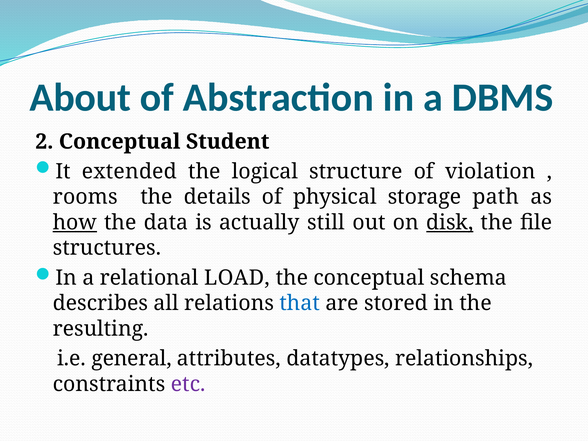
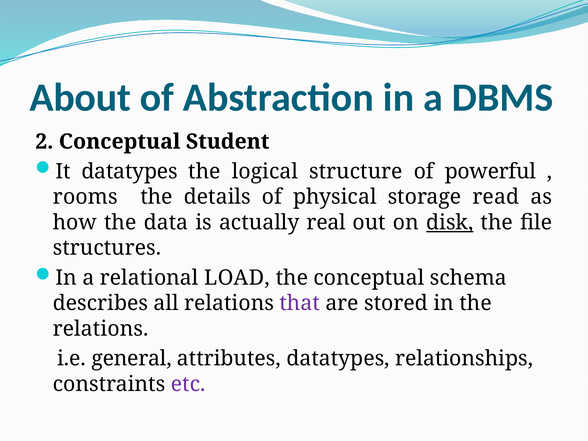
It extended: extended -> datatypes
violation: violation -> powerful
path: path -> read
how underline: present -> none
still: still -> real
that colour: blue -> purple
resulting at (101, 329): resulting -> relations
